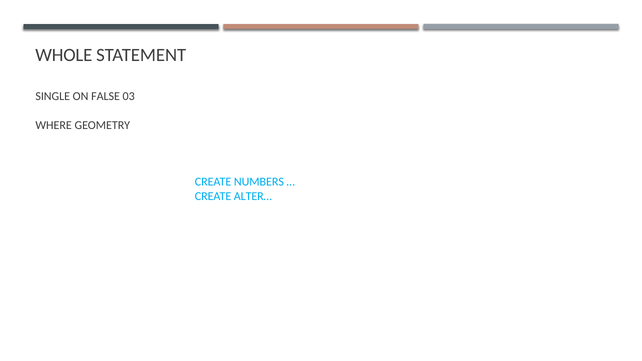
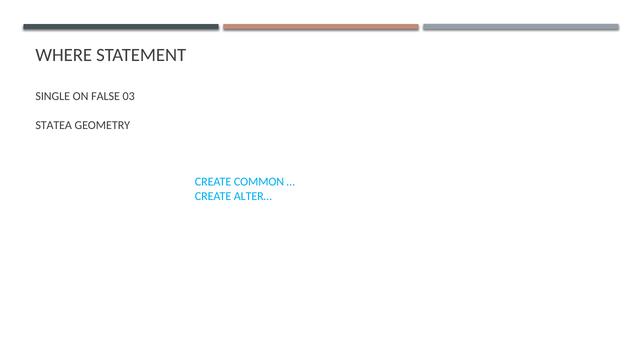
WHOLE: WHOLE -> WHERE
WHERE: WHERE -> STATEA
NUMBERS: NUMBERS -> COMMON
